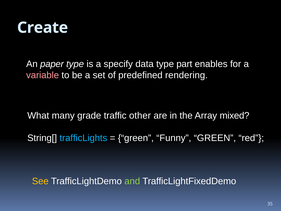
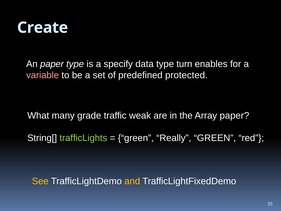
part: part -> turn
rendering: rendering -> protected
other: other -> weak
Array mixed: mixed -> paper
trafficLights colour: light blue -> light green
Funny: Funny -> Really
and colour: light green -> yellow
